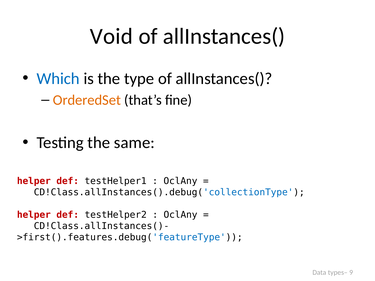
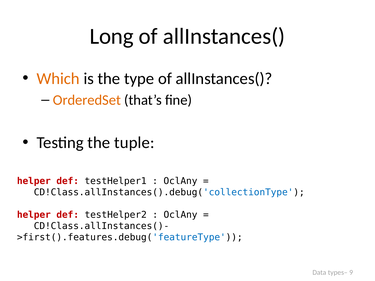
Void: Void -> Long
Which colour: blue -> orange
same: same -> tuple
